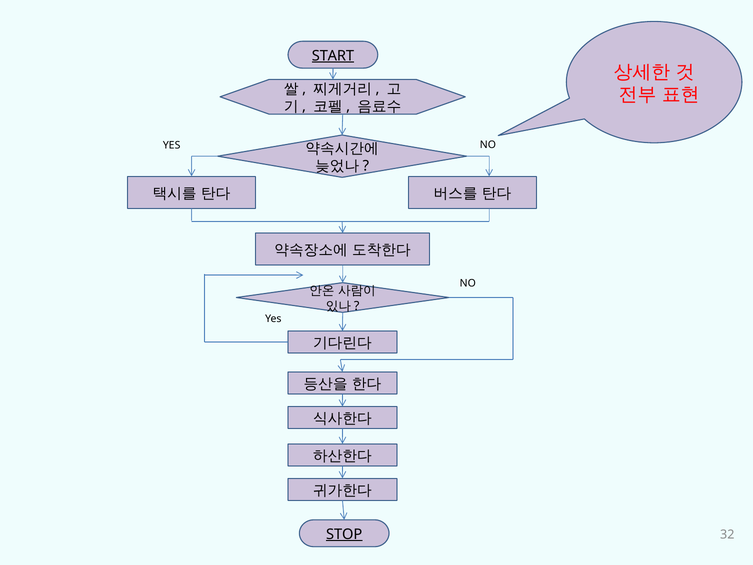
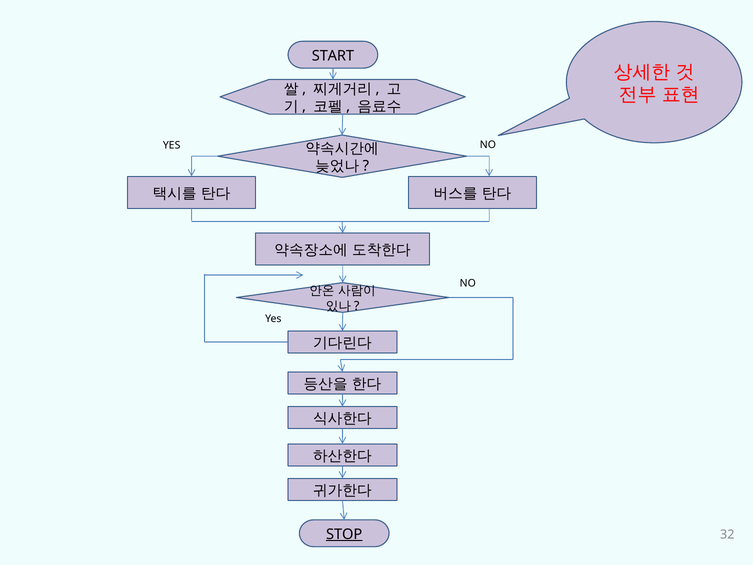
START underline: present -> none
